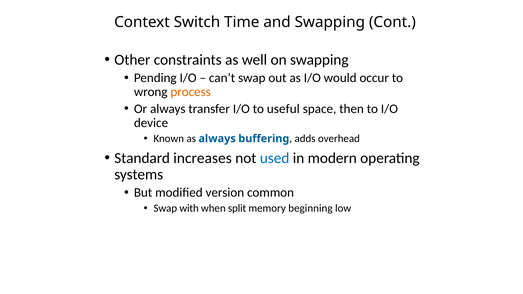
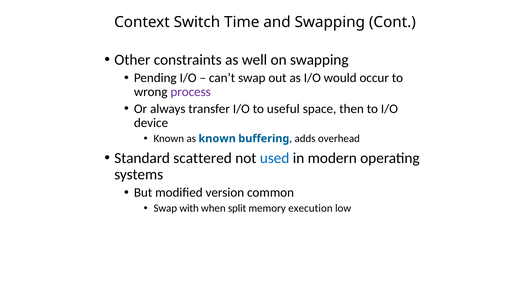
process colour: orange -> purple
as always: always -> known
increases: increases -> scattered
beginning: beginning -> execution
